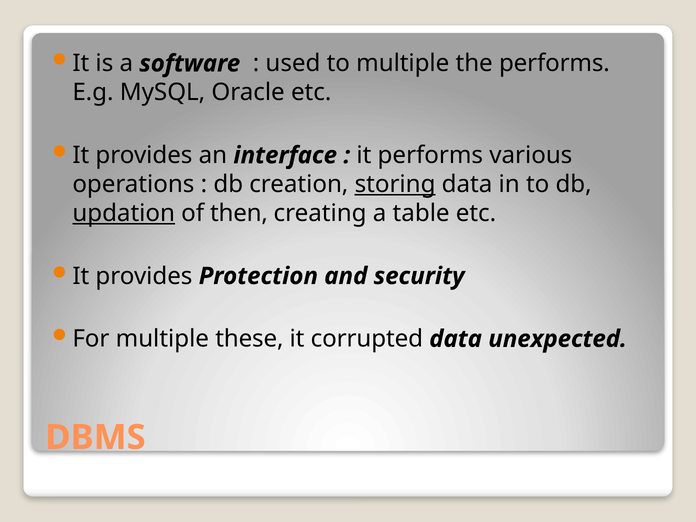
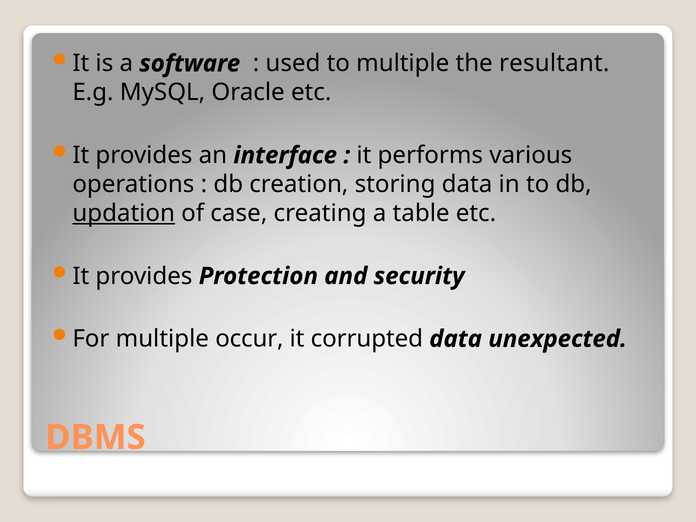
the performs: performs -> resultant
storing underline: present -> none
then: then -> case
these: these -> occur
